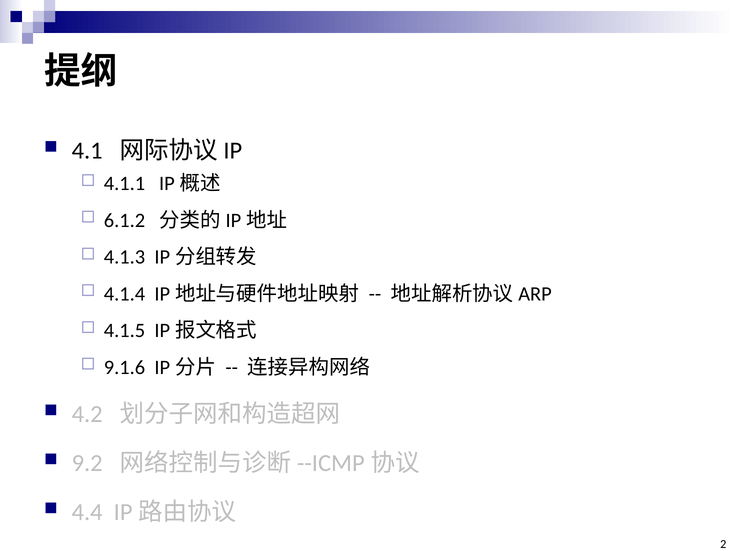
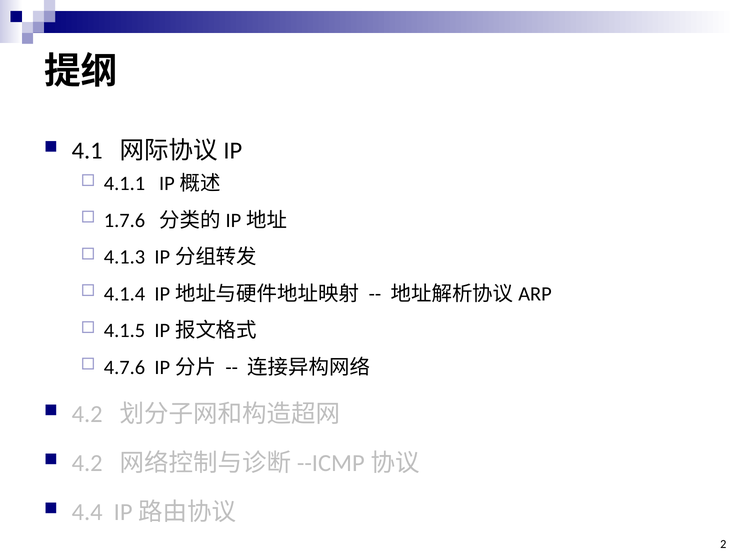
6.1.2: 6.1.2 -> 1.7.6
9.1.6: 9.1.6 -> 4.7.6
9.2 at (87, 463): 9.2 -> 4.2
